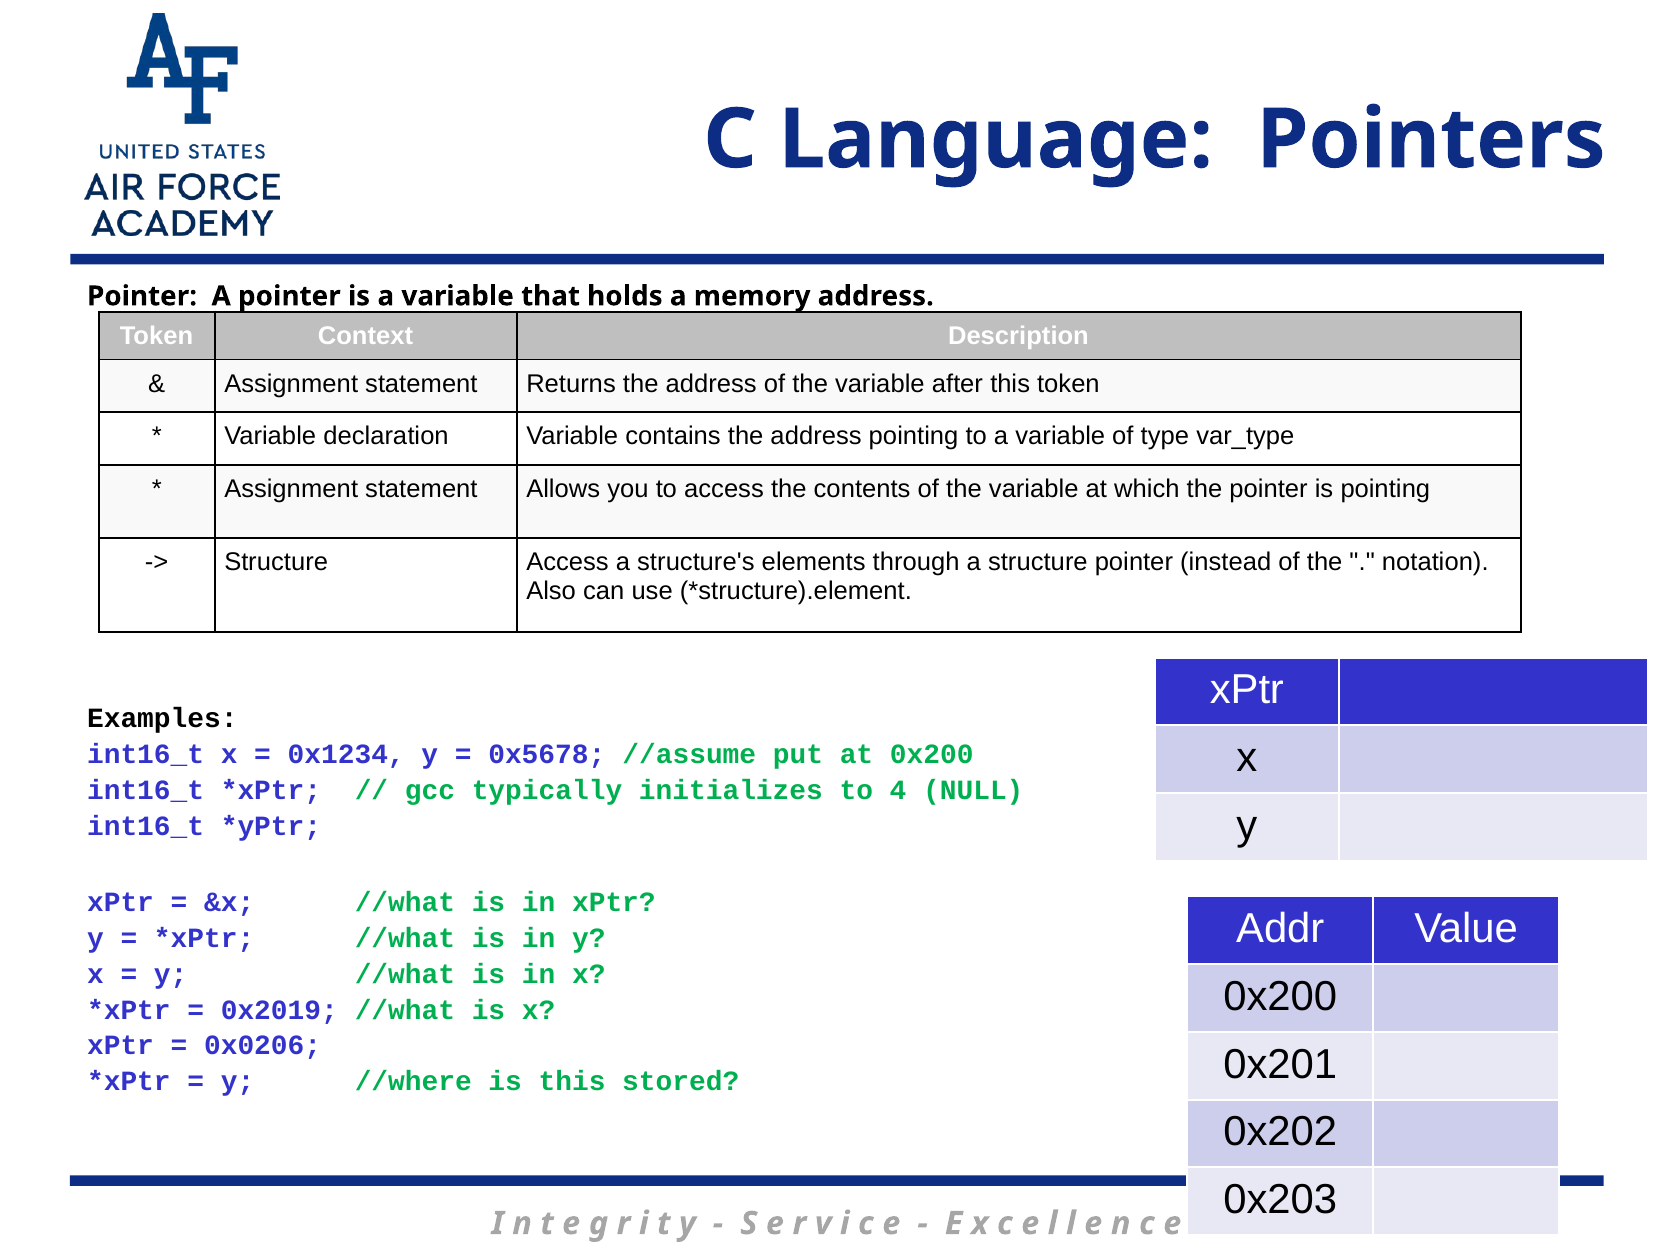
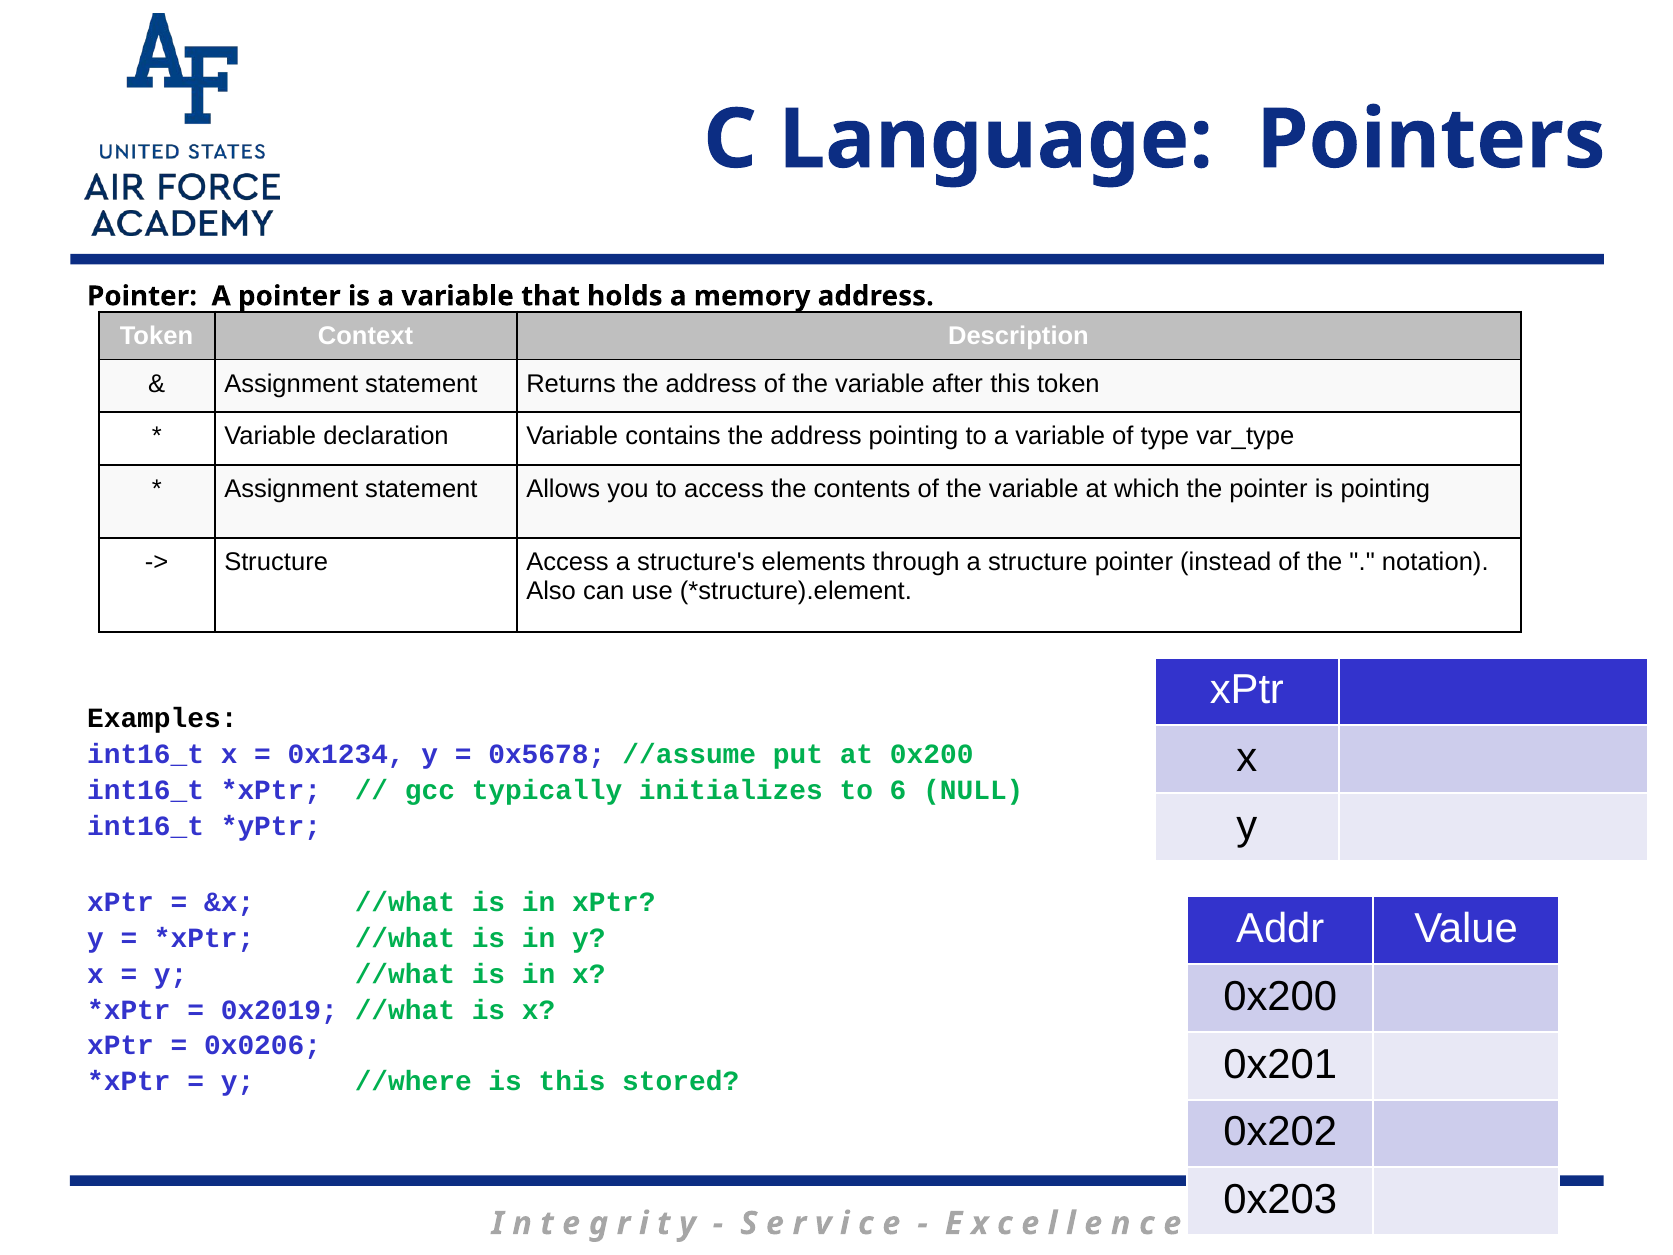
4: 4 -> 6
